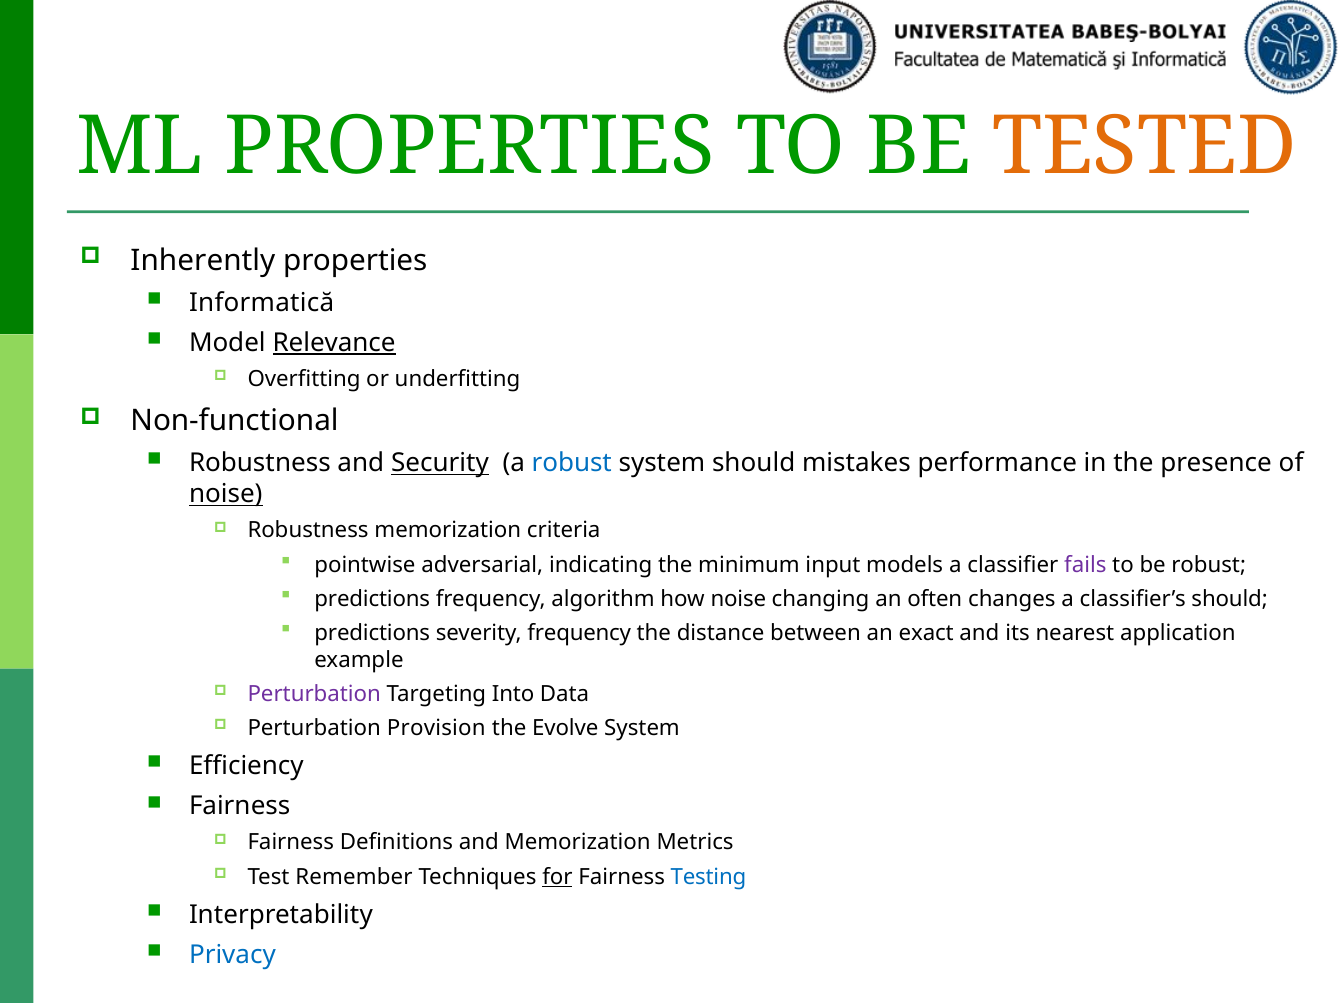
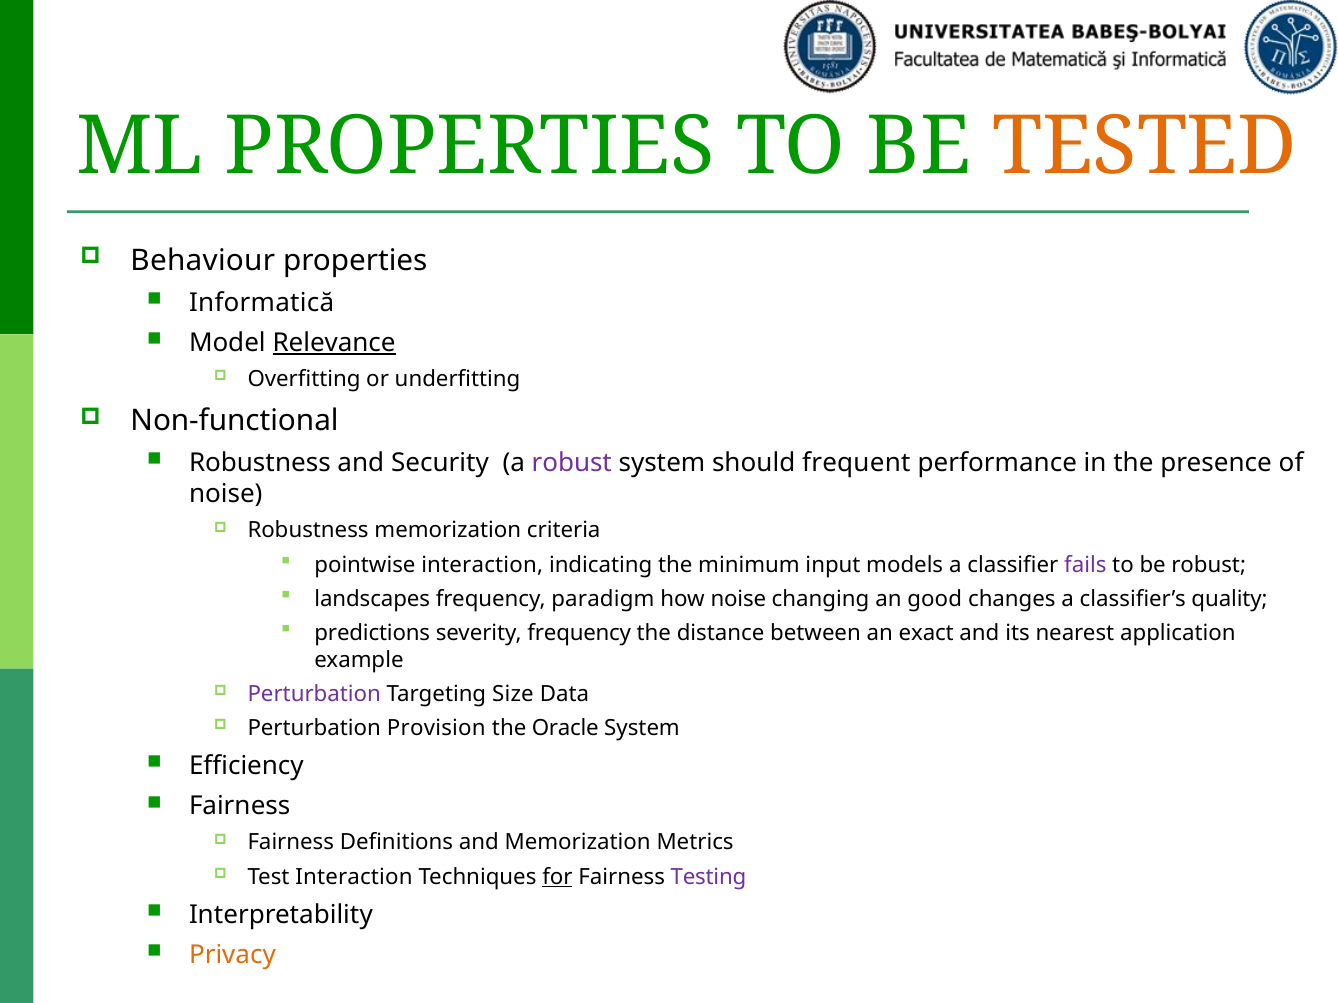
Inherently: Inherently -> Behaviour
Security underline: present -> none
robust at (572, 463) colour: blue -> purple
mistakes: mistakes -> frequent
noise at (226, 495) underline: present -> none
pointwise adversarial: adversarial -> interaction
predictions at (372, 599): predictions -> landscapes
algorithm: algorithm -> paradigm
often: often -> good
classifier’s should: should -> quality
Into: Into -> Size
Evolve: Evolve -> Oracle
Test Remember: Remember -> Interaction
Testing colour: blue -> purple
Privacy colour: blue -> orange
